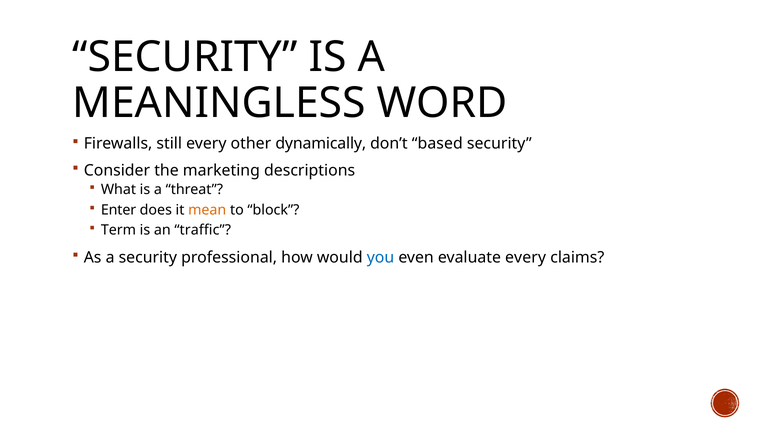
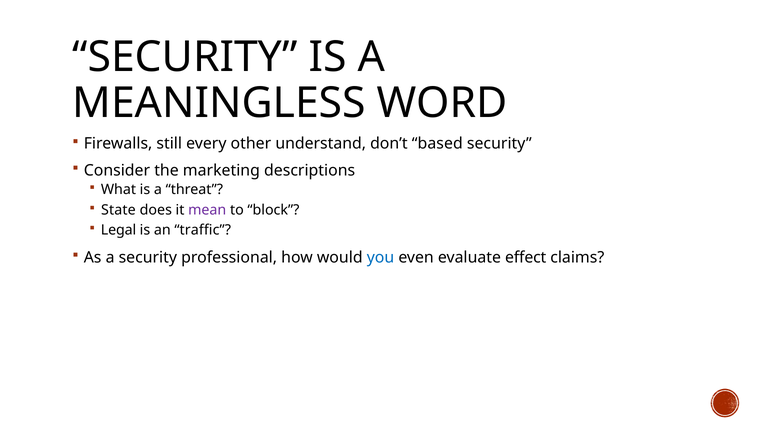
dynamically: dynamically -> understand
Enter: Enter -> State
mean colour: orange -> purple
Term: Term -> Legal
evaluate every: every -> effect
